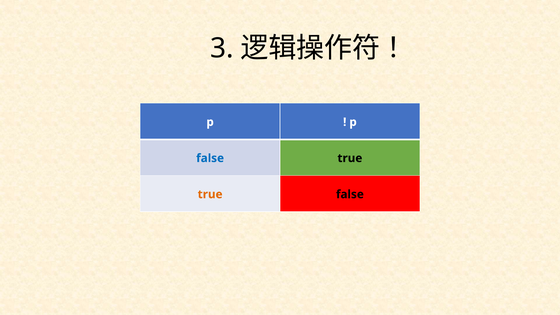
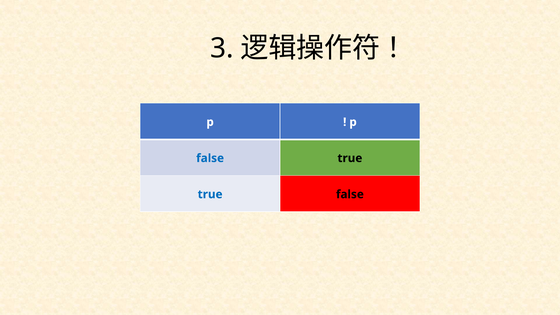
true at (210, 194) colour: orange -> blue
